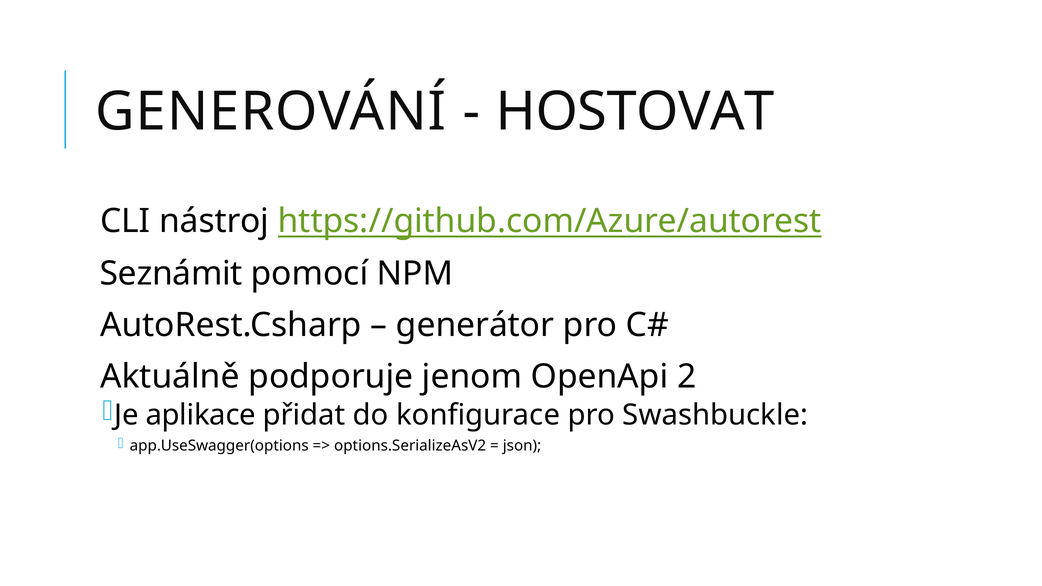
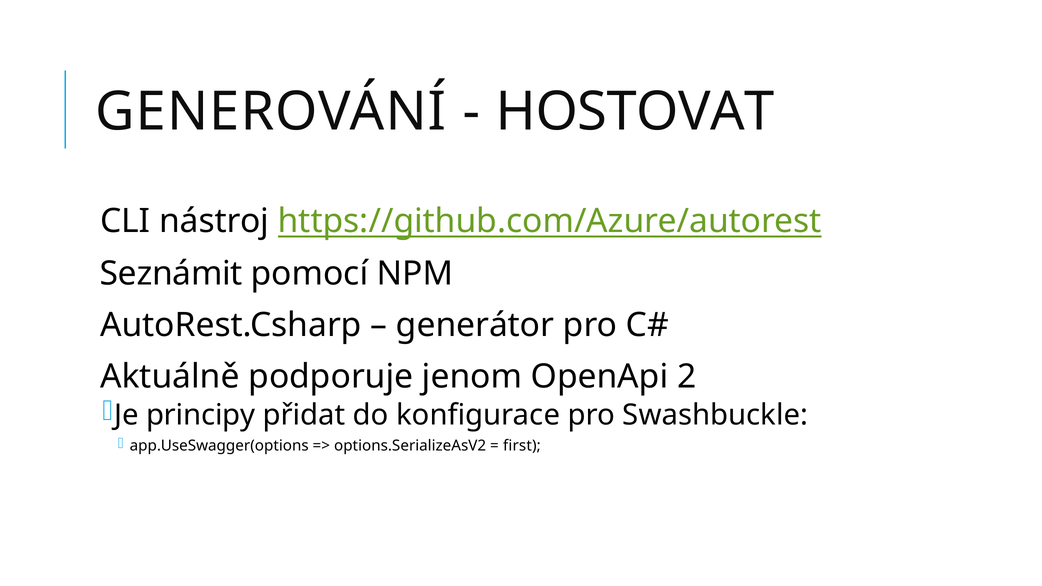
aplikace: aplikace -> principy
json: json -> first
